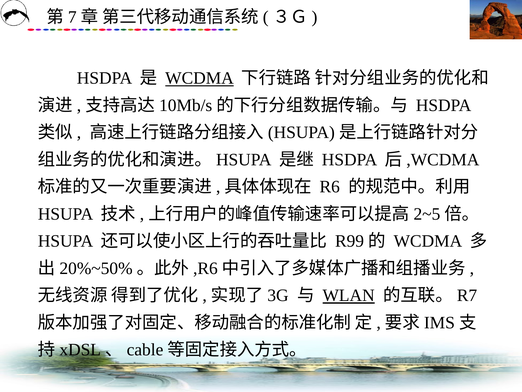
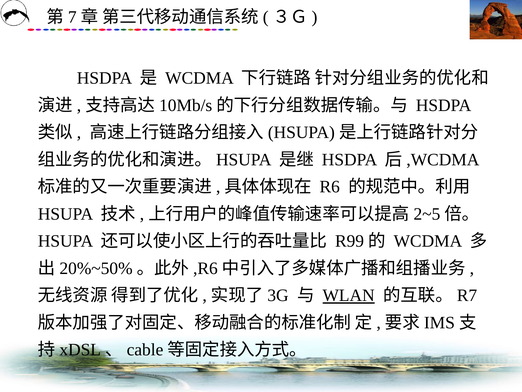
WCDMA at (200, 78) underline: present -> none
